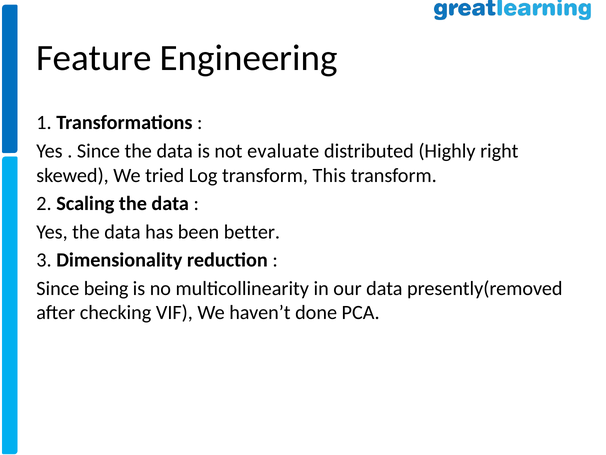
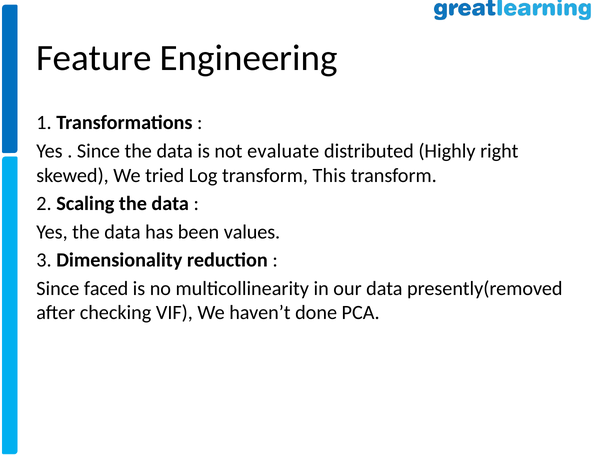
better: better -> values
being: being -> faced
